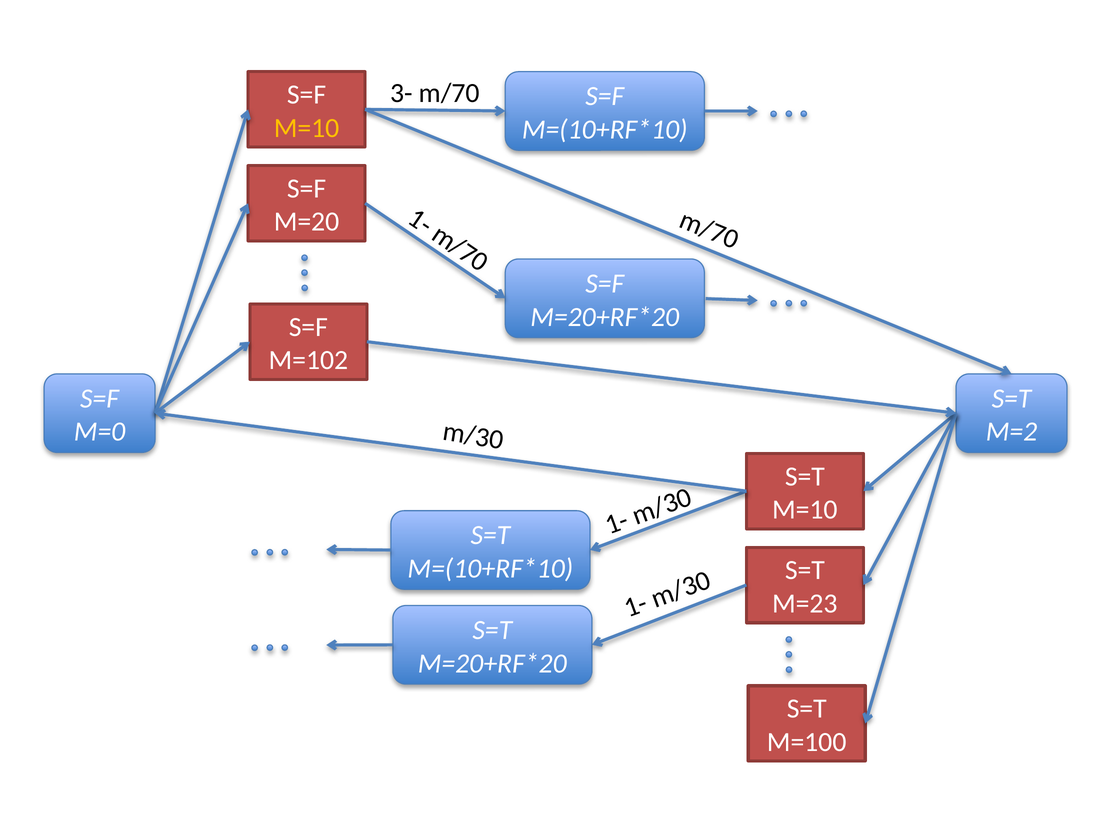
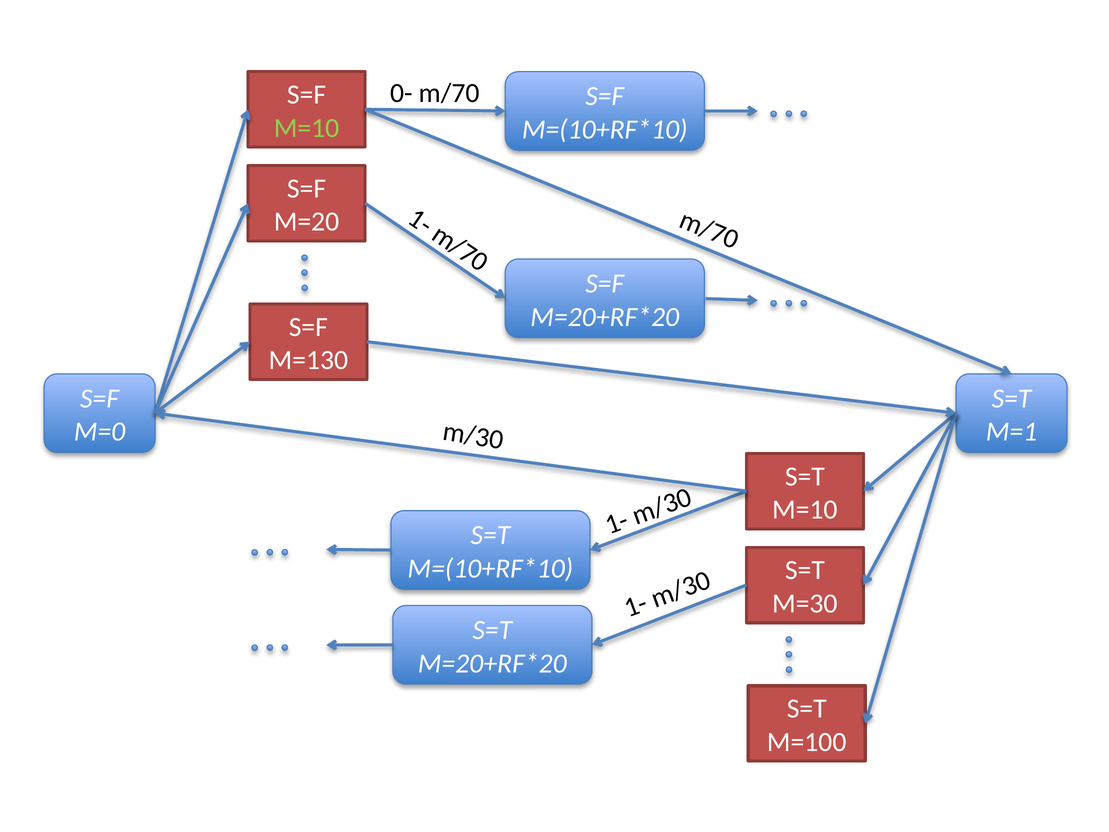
3-: 3- -> 0-
M=10 at (306, 128) colour: yellow -> light green
M=102: M=102 -> M=130
M=2: M=2 -> M=1
M=23: M=23 -> M=30
